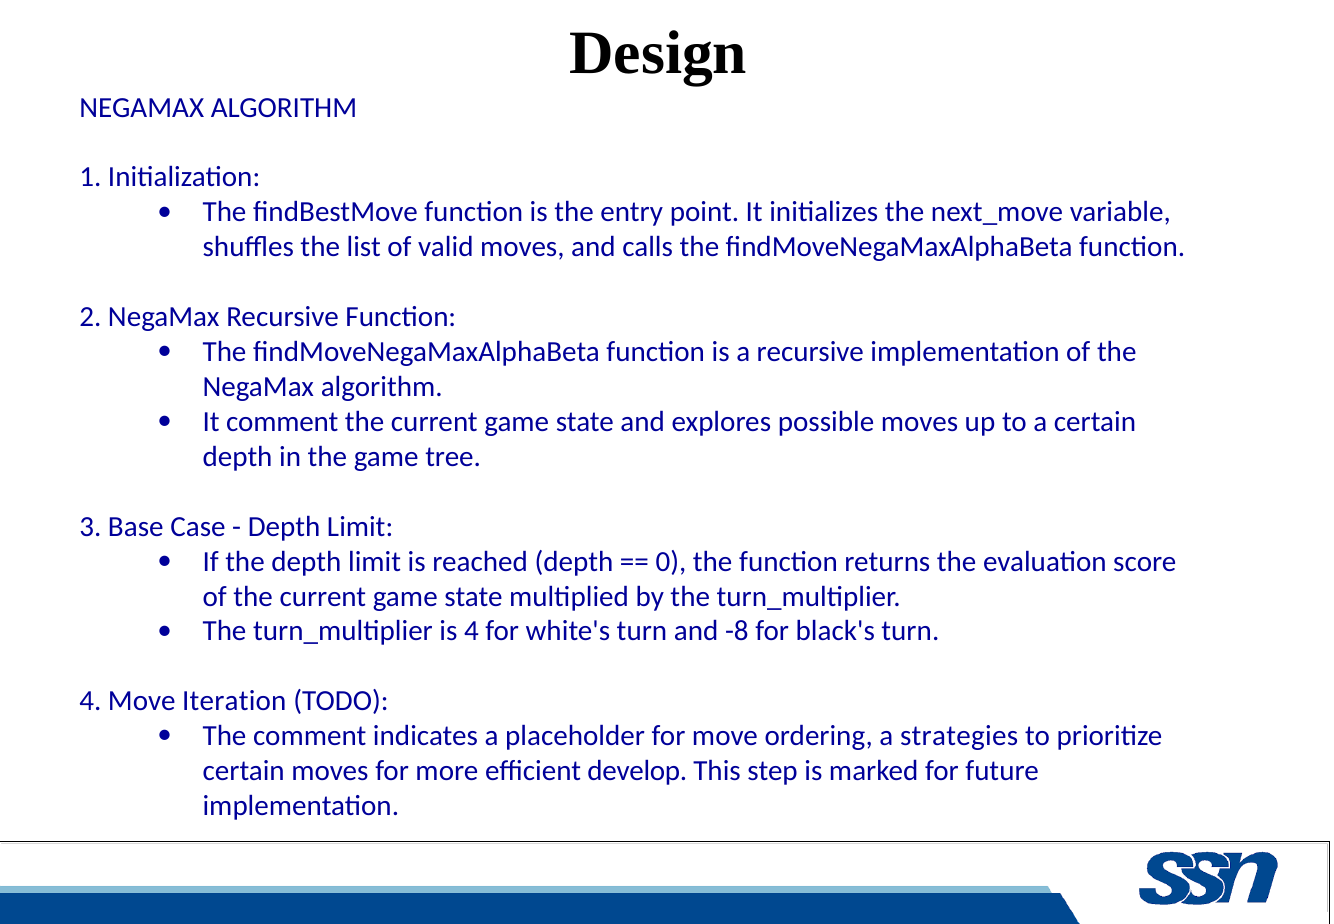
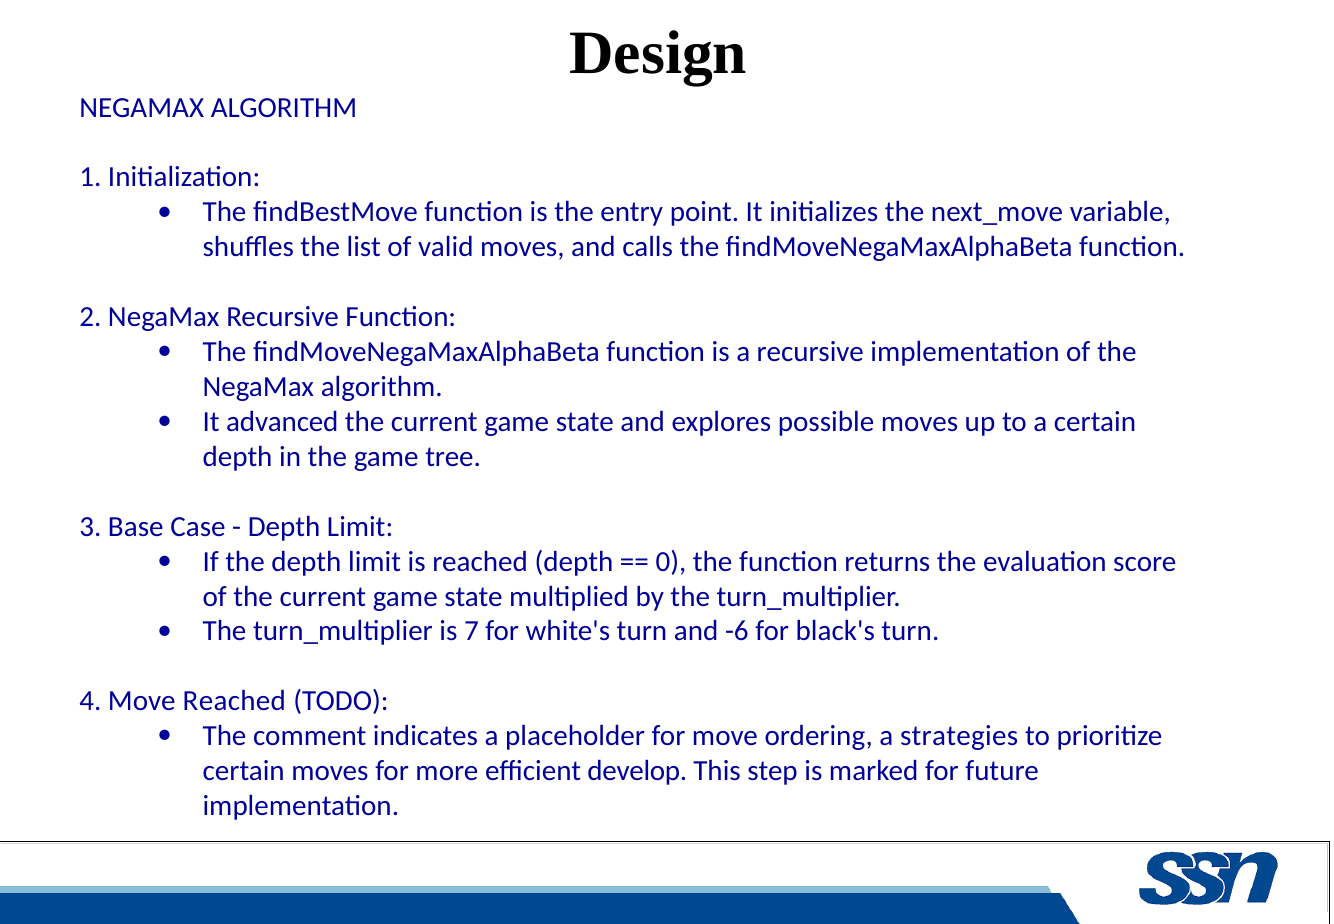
It comment: comment -> advanced
is 4: 4 -> 7
-8: -8 -> -6
Move Iteration: Iteration -> Reached
